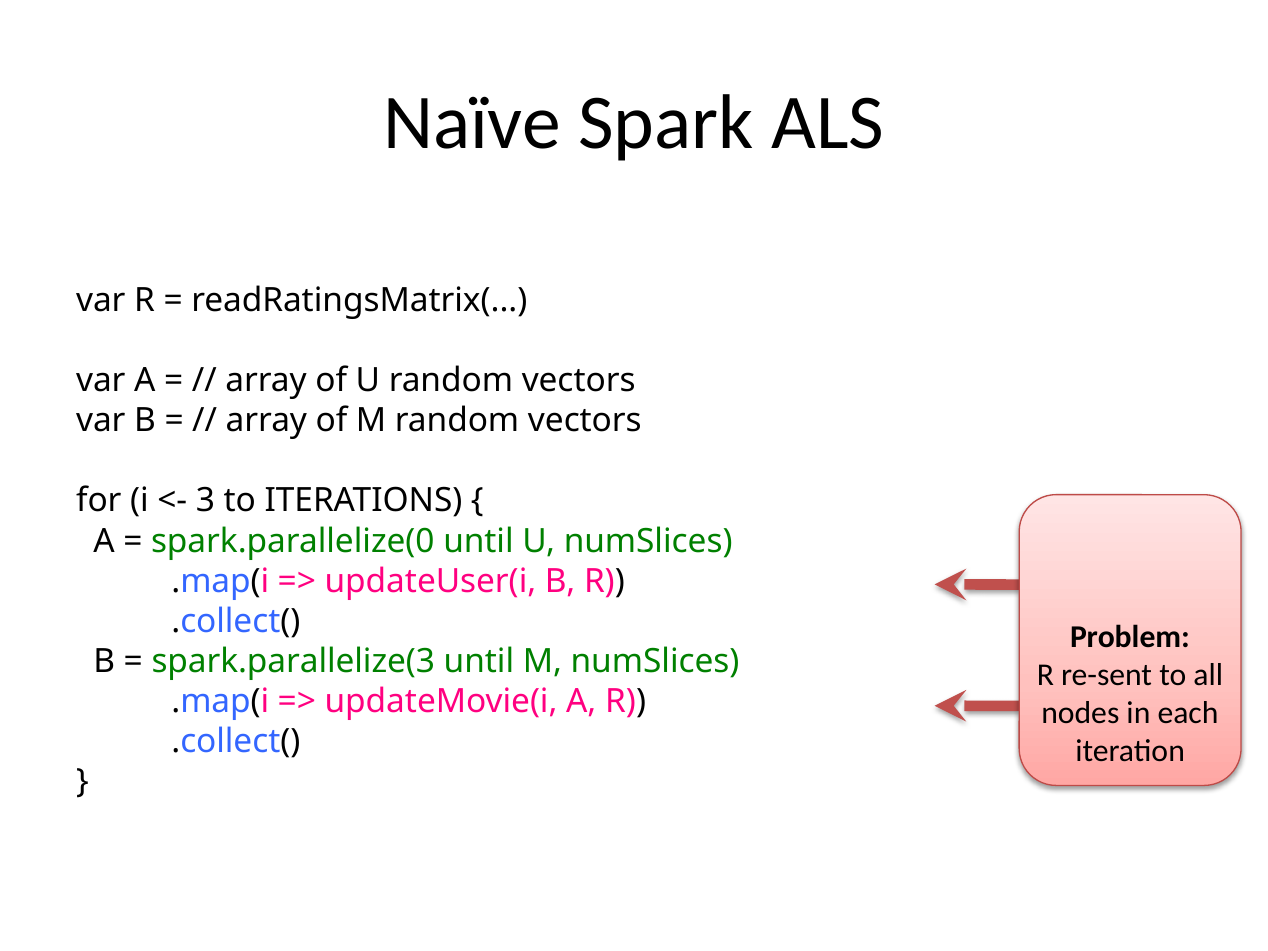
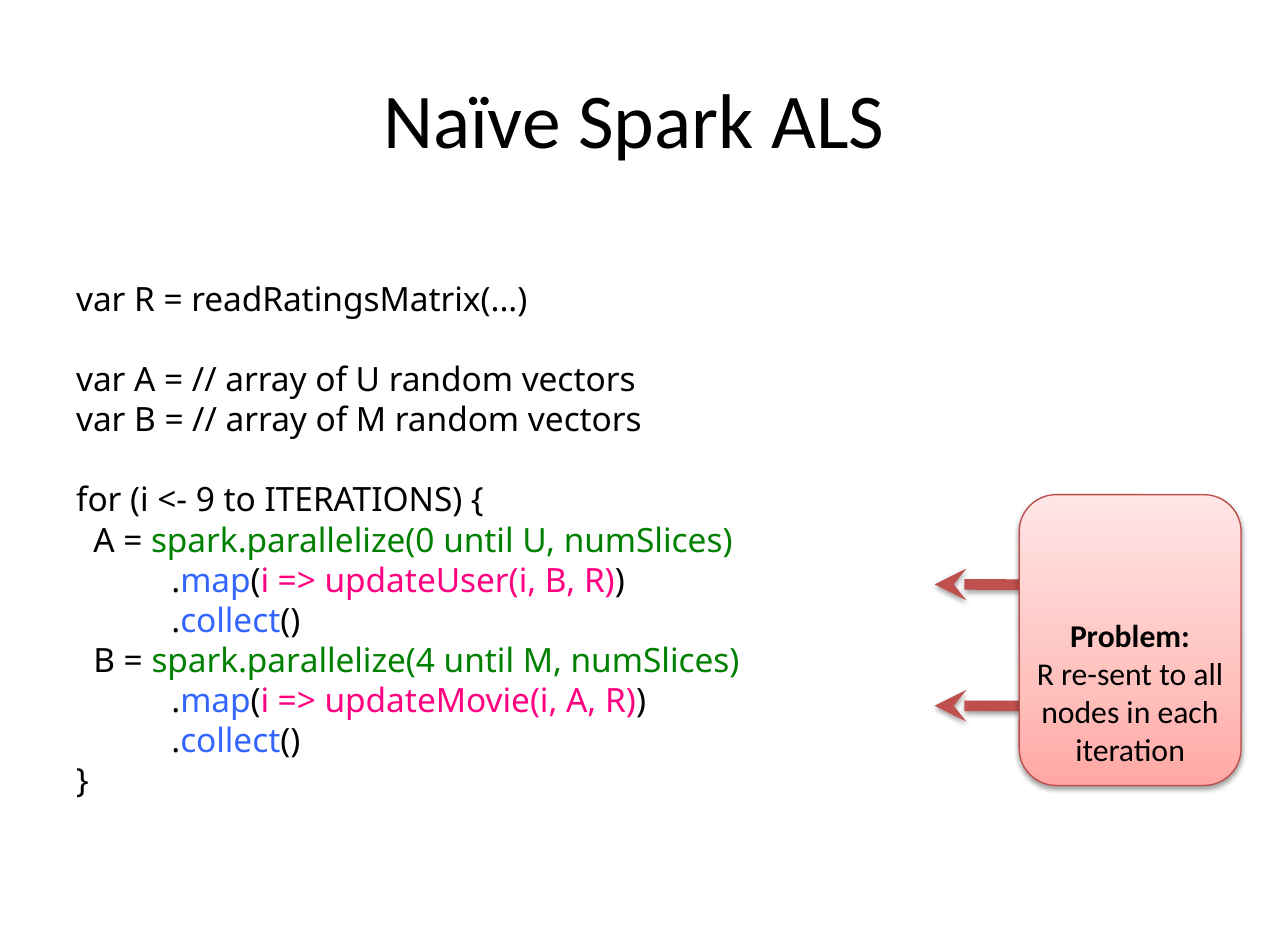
3: 3 -> 9
spark.parallelize(3: spark.parallelize(3 -> spark.parallelize(4
